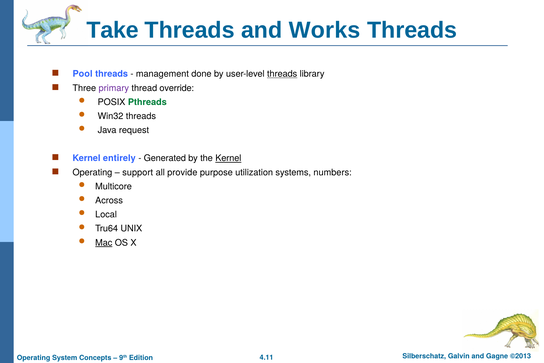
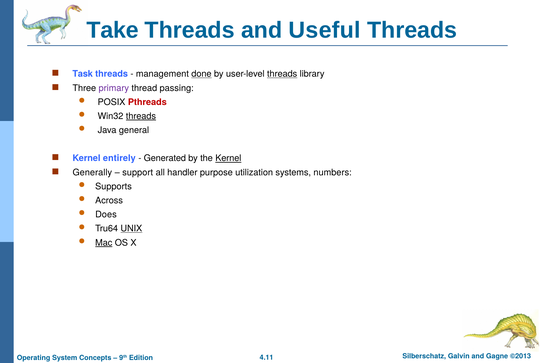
Works: Works -> Useful
Pool: Pool -> Task
done underline: none -> present
override: override -> passing
Pthreads colour: green -> red
threads at (141, 116) underline: none -> present
request: request -> general
Operating at (92, 172): Operating -> Generally
provide: provide -> handler
Multicore: Multicore -> Supports
Local: Local -> Does
UNIX underline: none -> present
